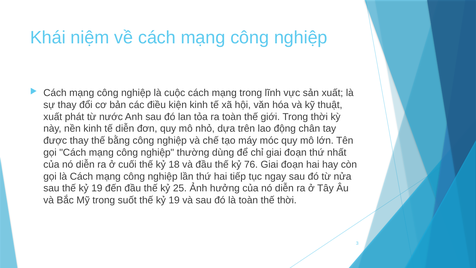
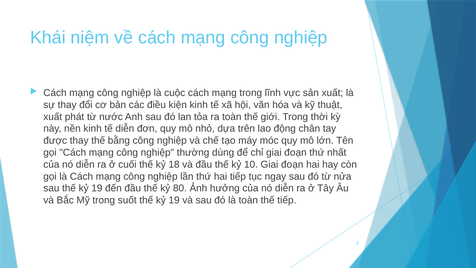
76: 76 -> 10
25: 25 -> 80
thế thời: thời -> tiếp
